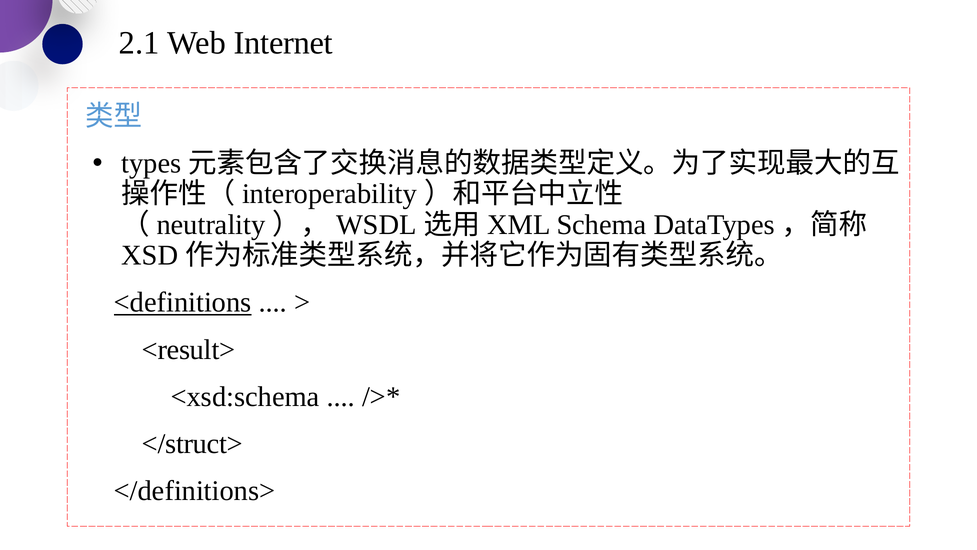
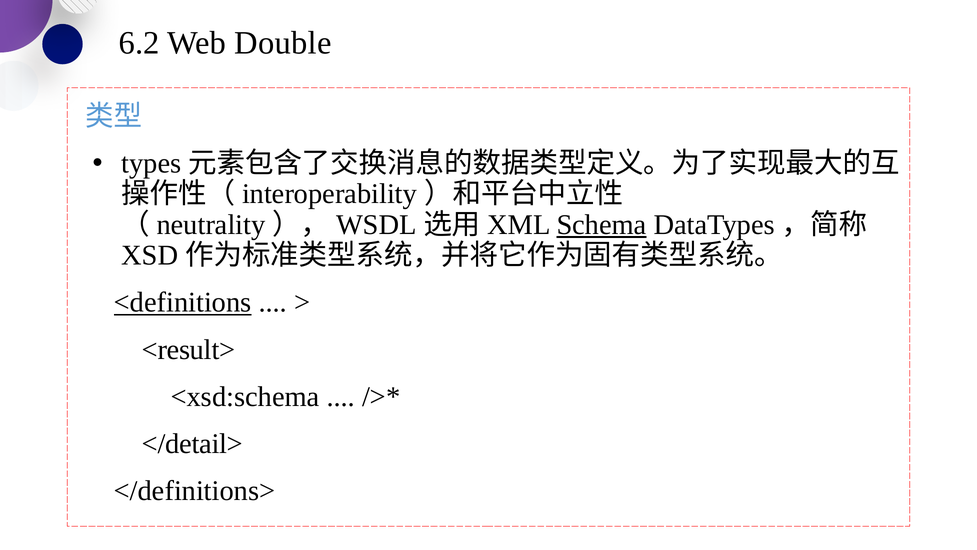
2.1: 2.1 -> 6.2
Internet: Internet -> Double
Schema underline: none -> present
</struct>: </struct> -> </detail>
